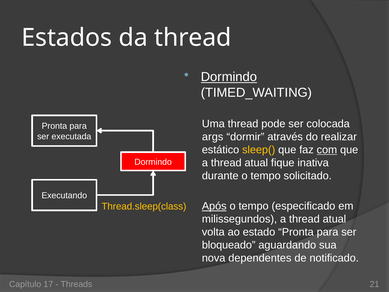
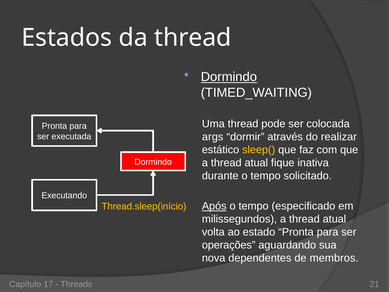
com underline: present -> none
Thread.sleep(class: Thread.sleep(class -> Thread.sleep(início
bloqueado: bloqueado -> operações
notificado: notificado -> membros
